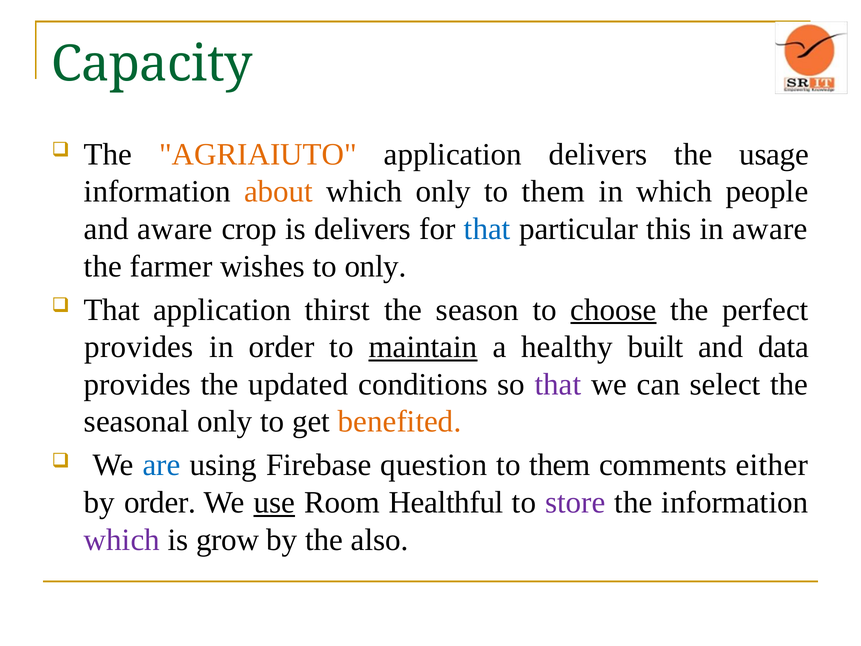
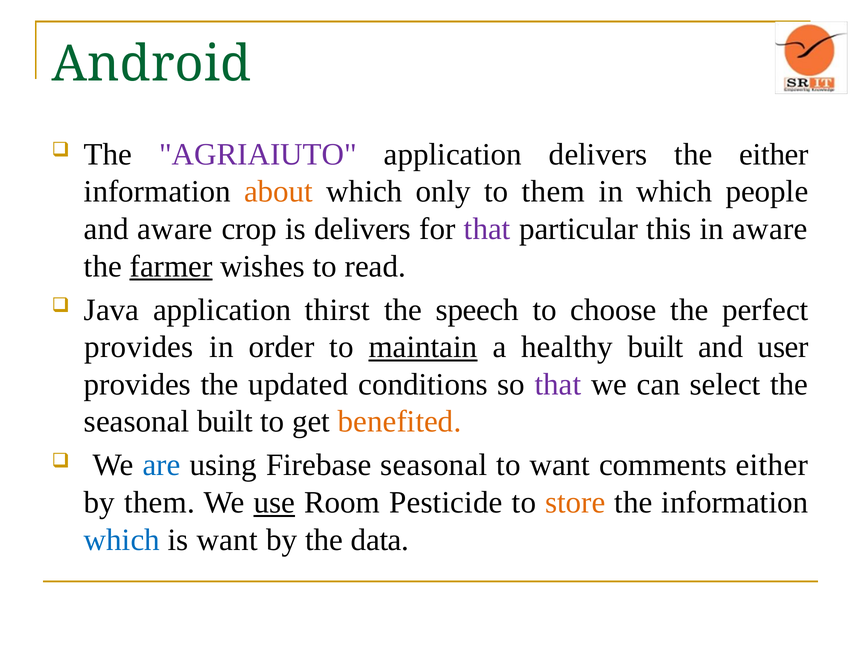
Capacity: Capacity -> Android
AGRIAIUTO colour: orange -> purple
the usage: usage -> either
that at (487, 229) colour: blue -> purple
farmer underline: none -> present
to only: only -> read
That at (112, 310): That -> Java
season: season -> speech
choose underline: present -> none
data: data -> user
seasonal only: only -> built
Firebase question: question -> seasonal
them at (560, 465): them -> want
by order: order -> them
Healthful: Healthful -> Pesticide
store colour: purple -> orange
which at (122, 540) colour: purple -> blue
is grow: grow -> want
also: also -> data
